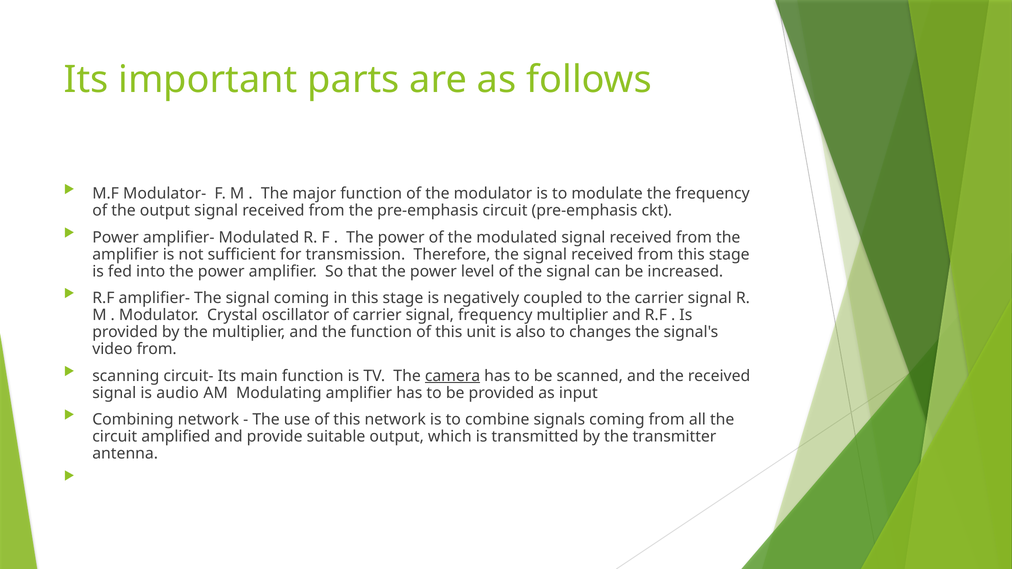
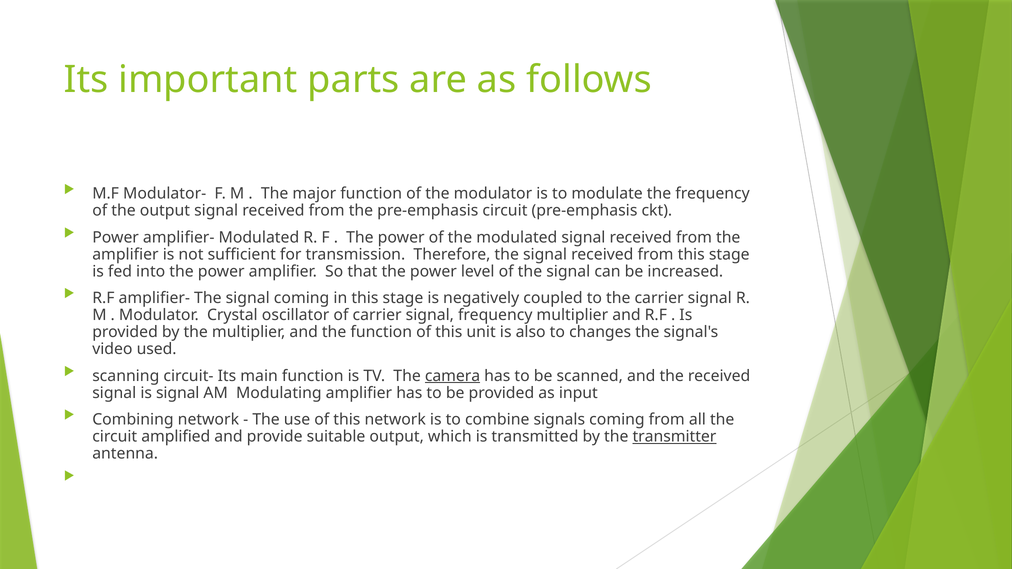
video from: from -> used
is audio: audio -> signal
transmitter underline: none -> present
